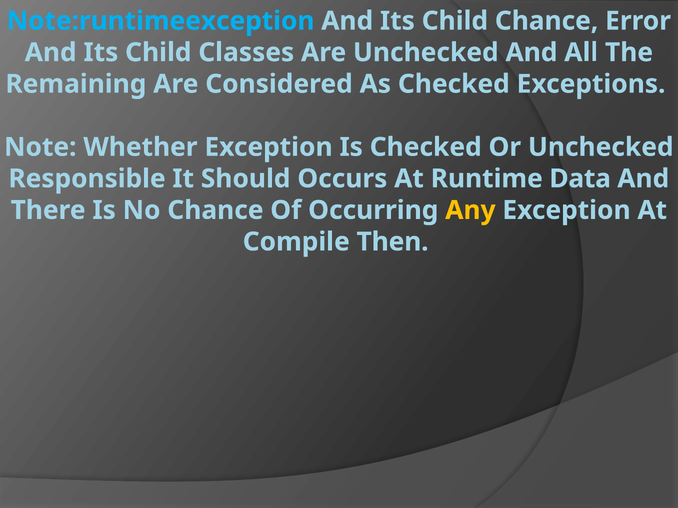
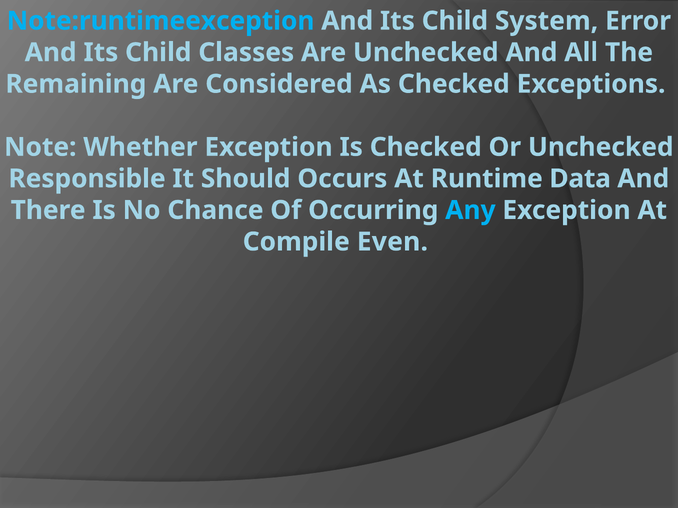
Child Chance: Chance -> System
Any colour: yellow -> light blue
Then: Then -> Even
